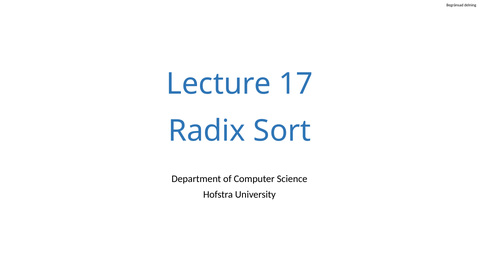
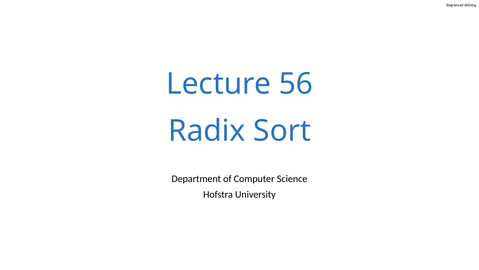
17: 17 -> 56
